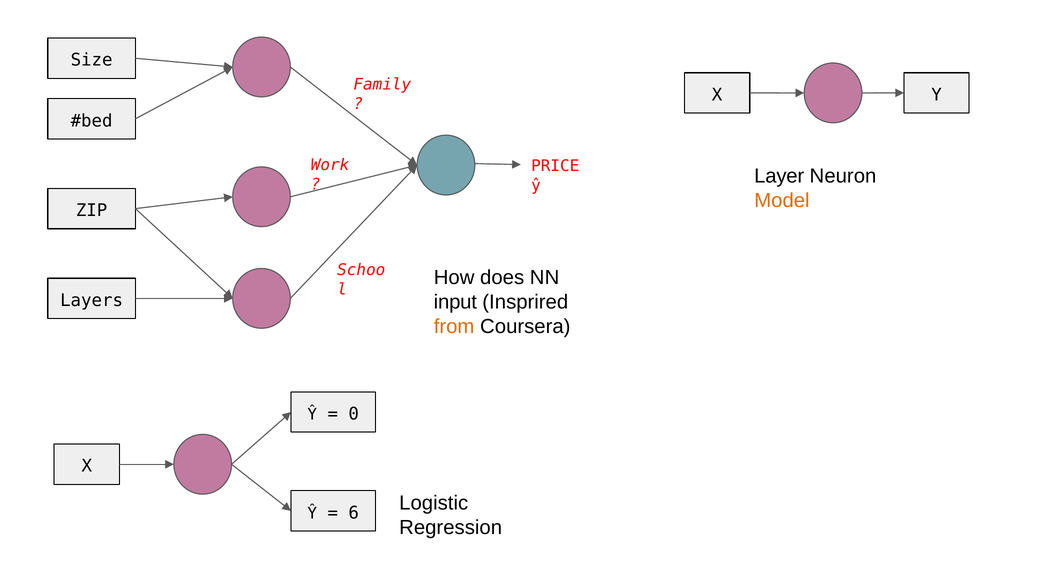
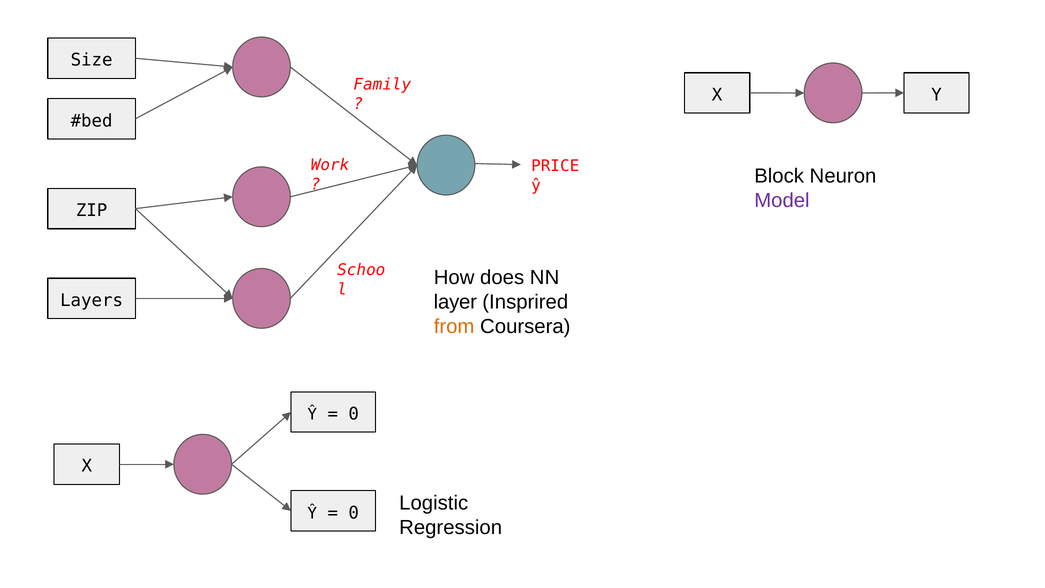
Layer: Layer -> Block
Model colour: orange -> purple
input: input -> layer
6 at (354, 513): 6 -> 0
